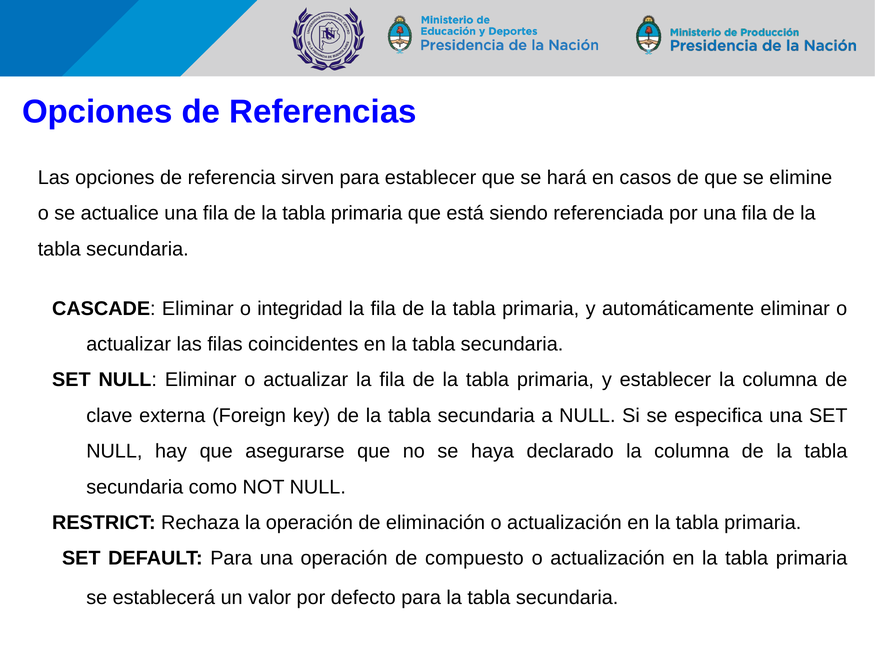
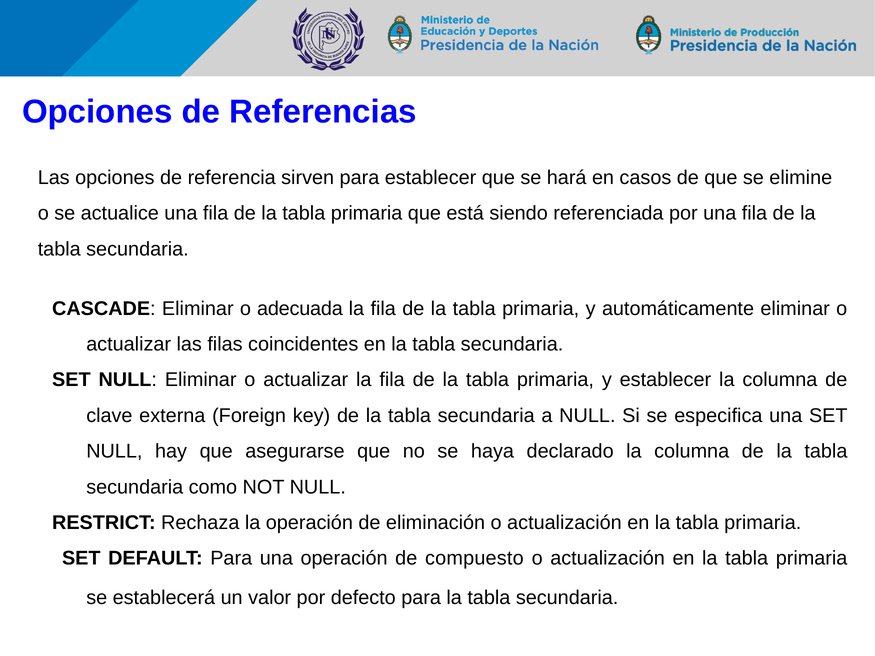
integridad: integridad -> adecuada
